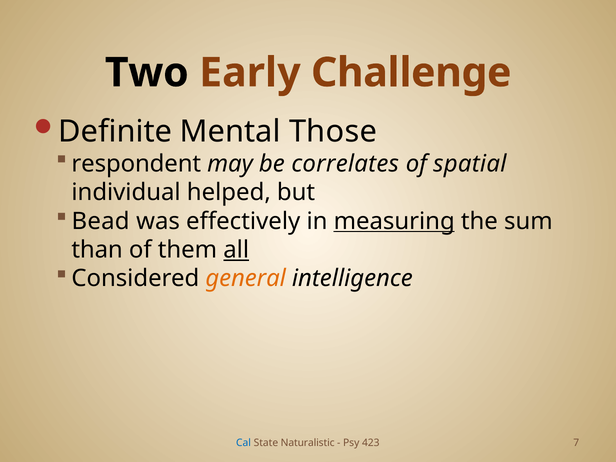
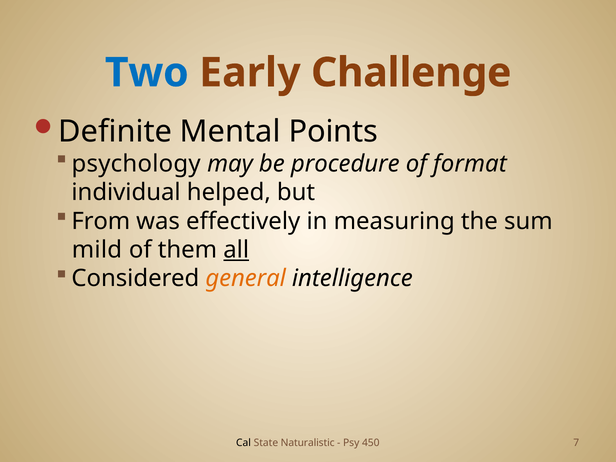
Two colour: black -> blue
Those: Those -> Points
respondent: respondent -> psychology
correlates: correlates -> procedure
spatial: spatial -> format
Bead: Bead -> From
measuring underline: present -> none
than: than -> mild
Cal colour: blue -> black
423: 423 -> 450
